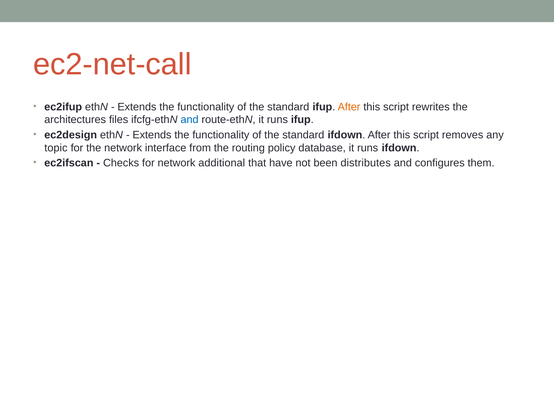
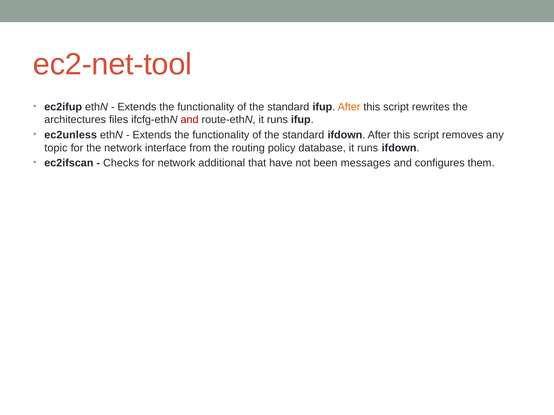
ec2-net-call: ec2-net-call -> ec2-net-tool
and at (189, 120) colour: blue -> red
ec2design: ec2design -> ec2unless
distributes: distributes -> messages
